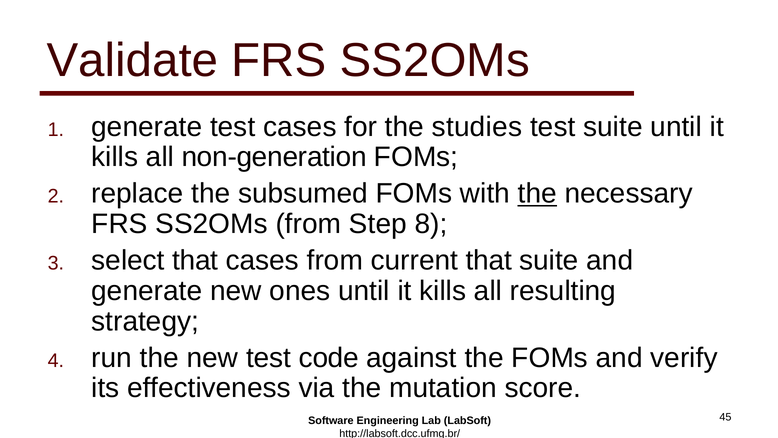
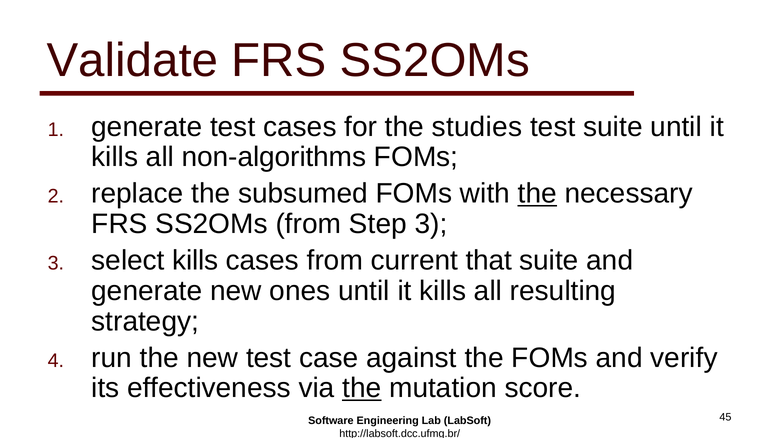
non-generation: non-generation -> non-algorithms
Step 8: 8 -> 3
select that: that -> kills
code: code -> case
the at (362, 388) underline: none -> present
